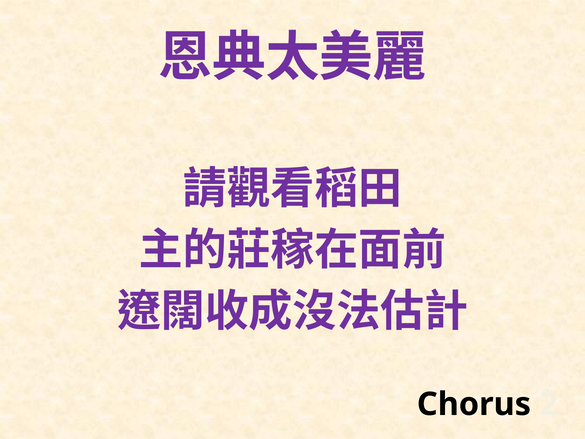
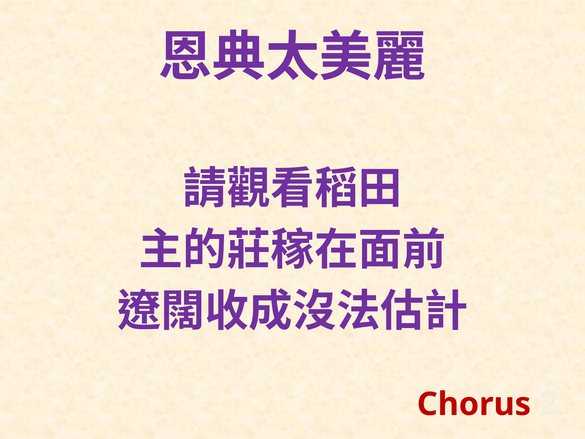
Chorus colour: black -> red
